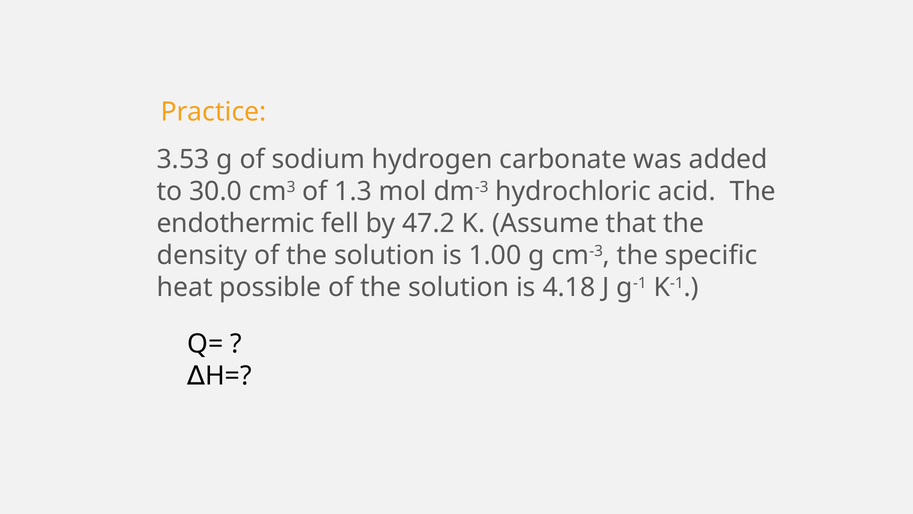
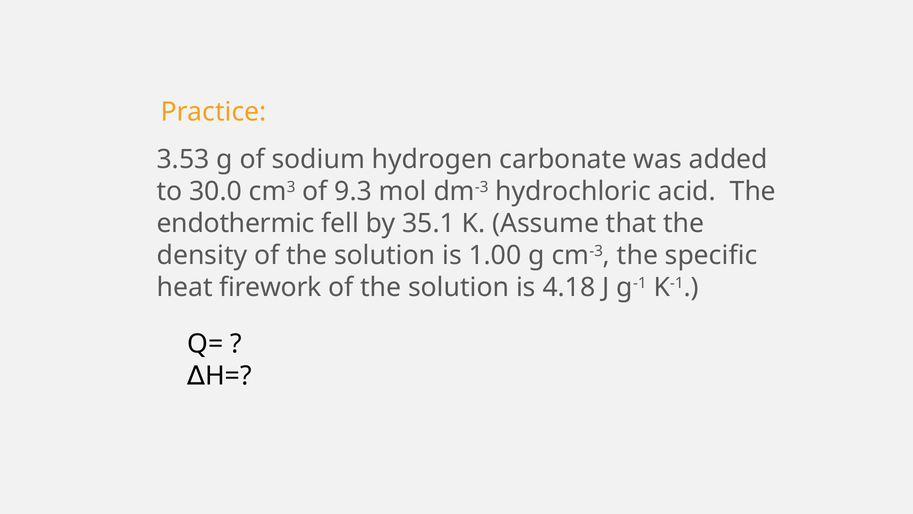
1.3: 1.3 -> 9.3
47.2: 47.2 -> 35.1
possible: possible -> firework
